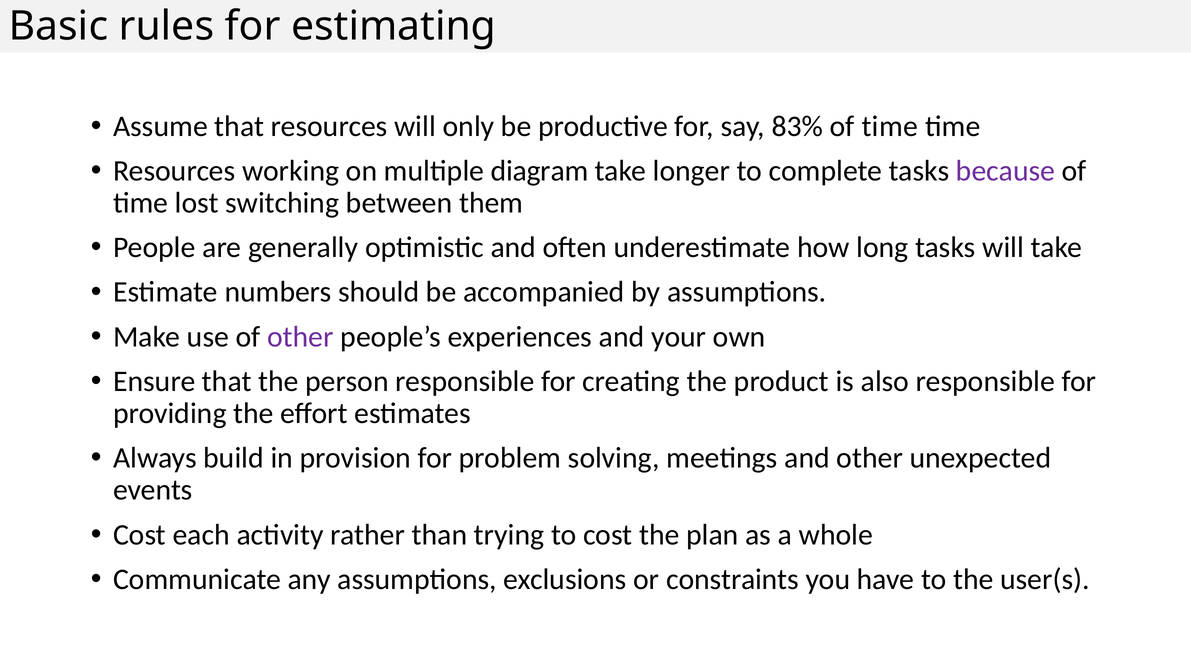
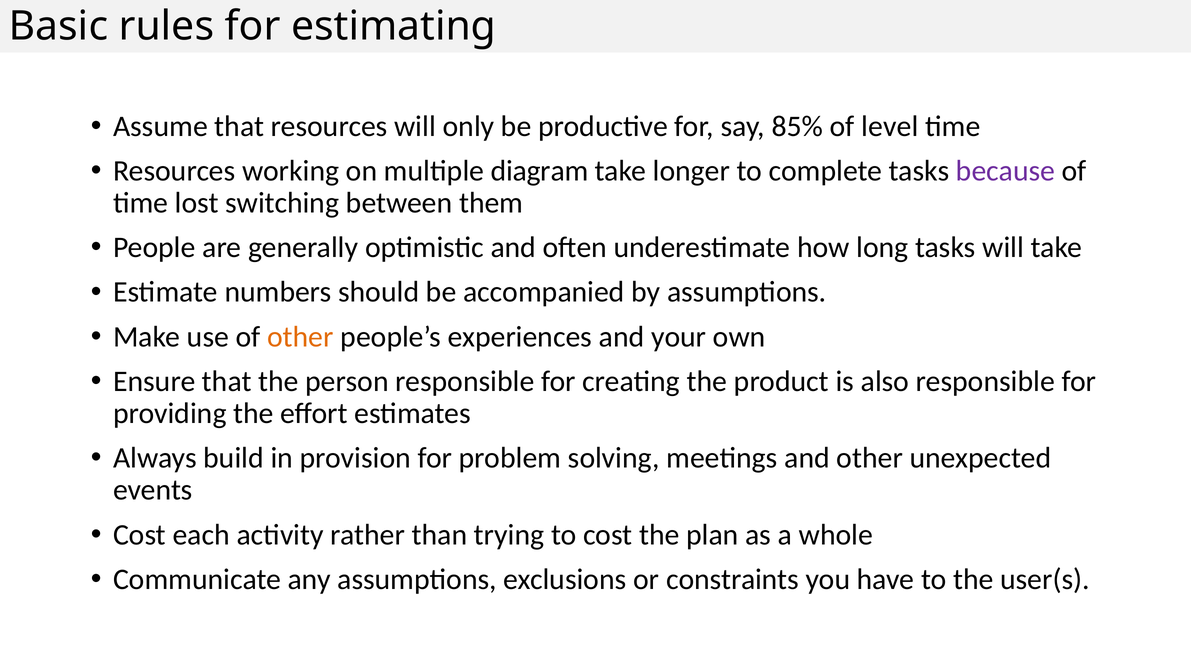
83%: 83% -> 85%
time at (890, 126): time -> level
other at (300, 337) colour: purple -> orange
